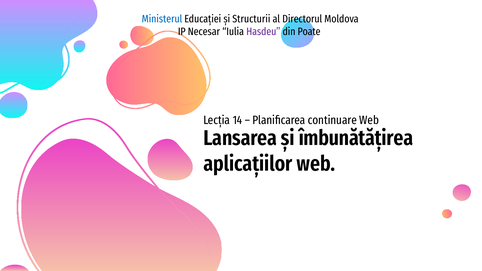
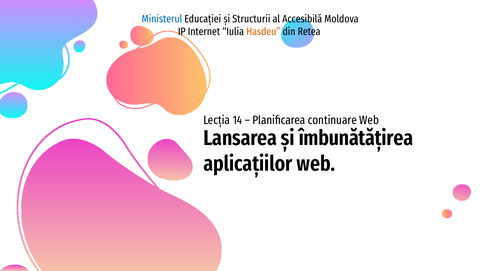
Directorul: Directorul -> Accesibilă
Necesar: Necesar -> Internet
Hasdeu colour: purple -> orange
Poate: Poate -> Retea
